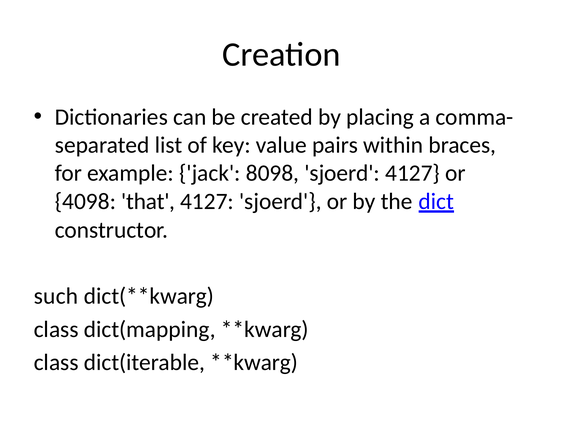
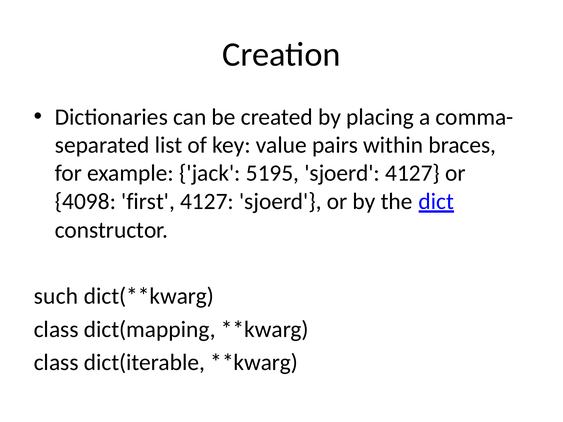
8098: 8098 -> 5195
that: that -> first
